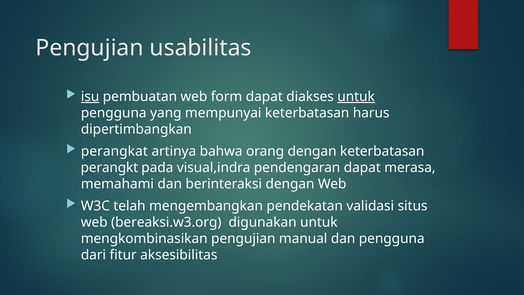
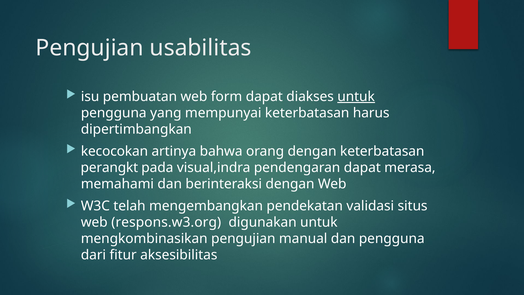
isu underline: present -> none
perangkat: perangkat -> kecocokan
bereaksi.w3.org: bereaksi.w3.org -> respons.w3.org
